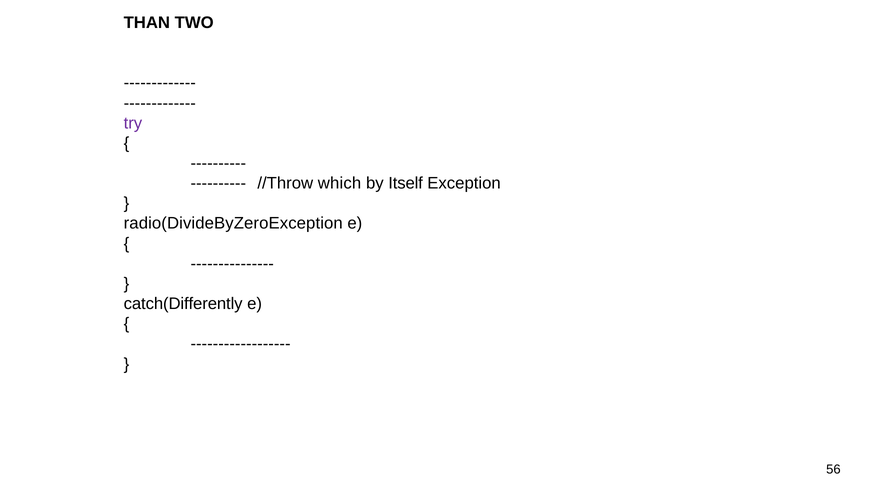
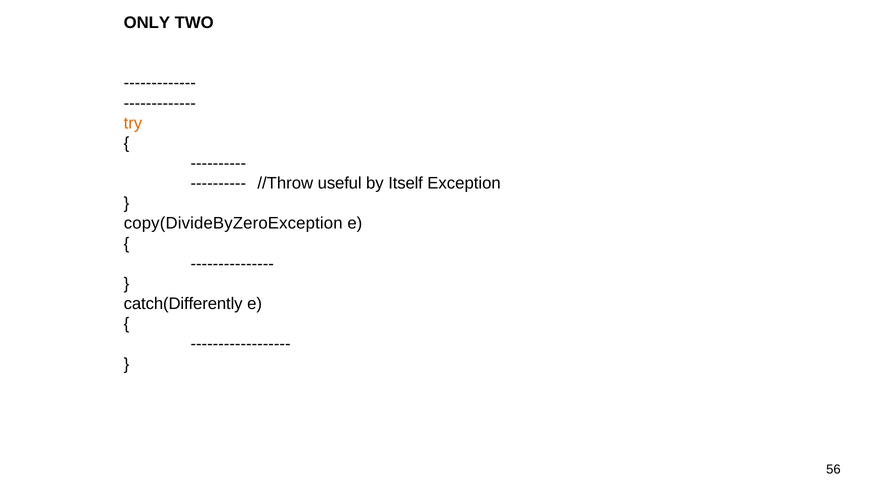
THAN: THAN -> ONLY
try colour: purple -> orange
which: which -> useful
radio(DivideByZeroException: radio(DivideByZeroException -> copy(DivideByZeroException
